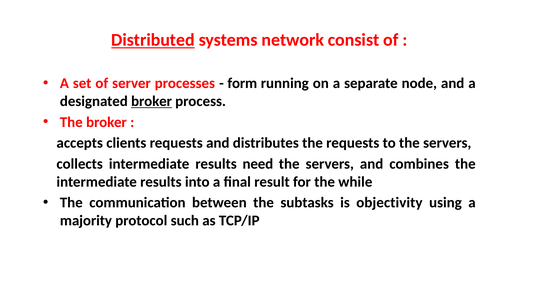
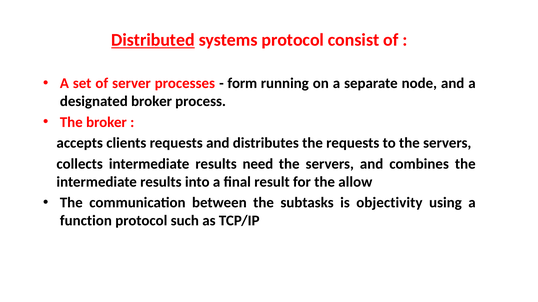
systems network: network -> protocol
broker at (152, 101) underline: present -> none
while: while -> allow
majority: majority -> function
